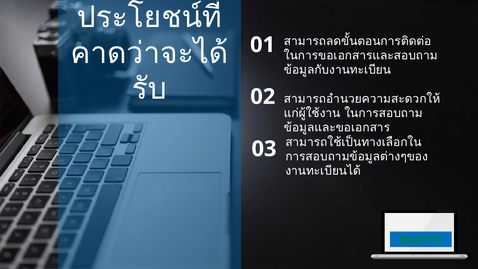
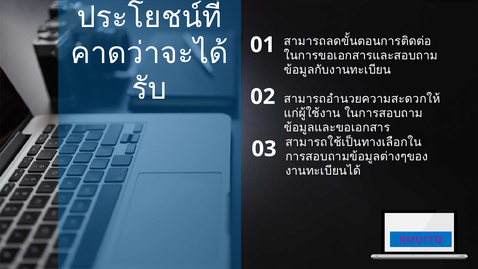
RMUTTO colour: green -> purple
